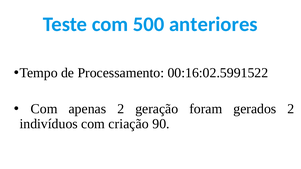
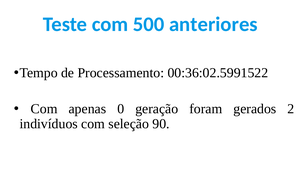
00:16:02.5991522: 00:16:02.5991522 -> 00:36:02.5991522
apenas 2: 2 -> 0
criação: criação -> seleção
